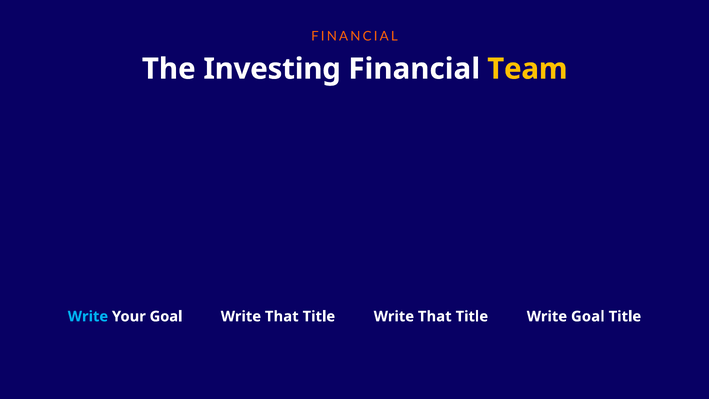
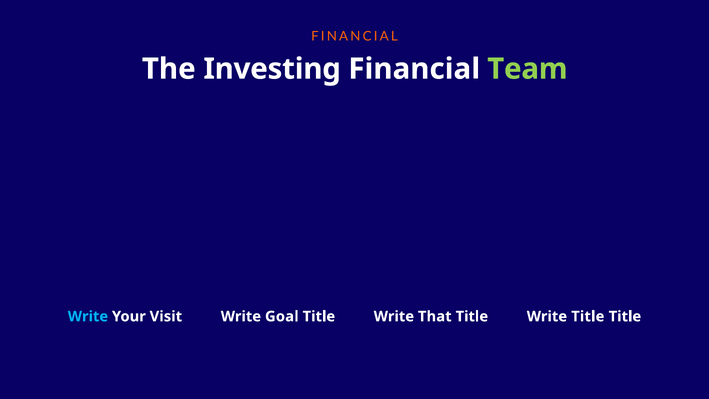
Team colour: yellow -> light green
Your Goal: Goal -> Visit
That at (282, 316): That -> Goal
Write Goal: Goal -> Title
